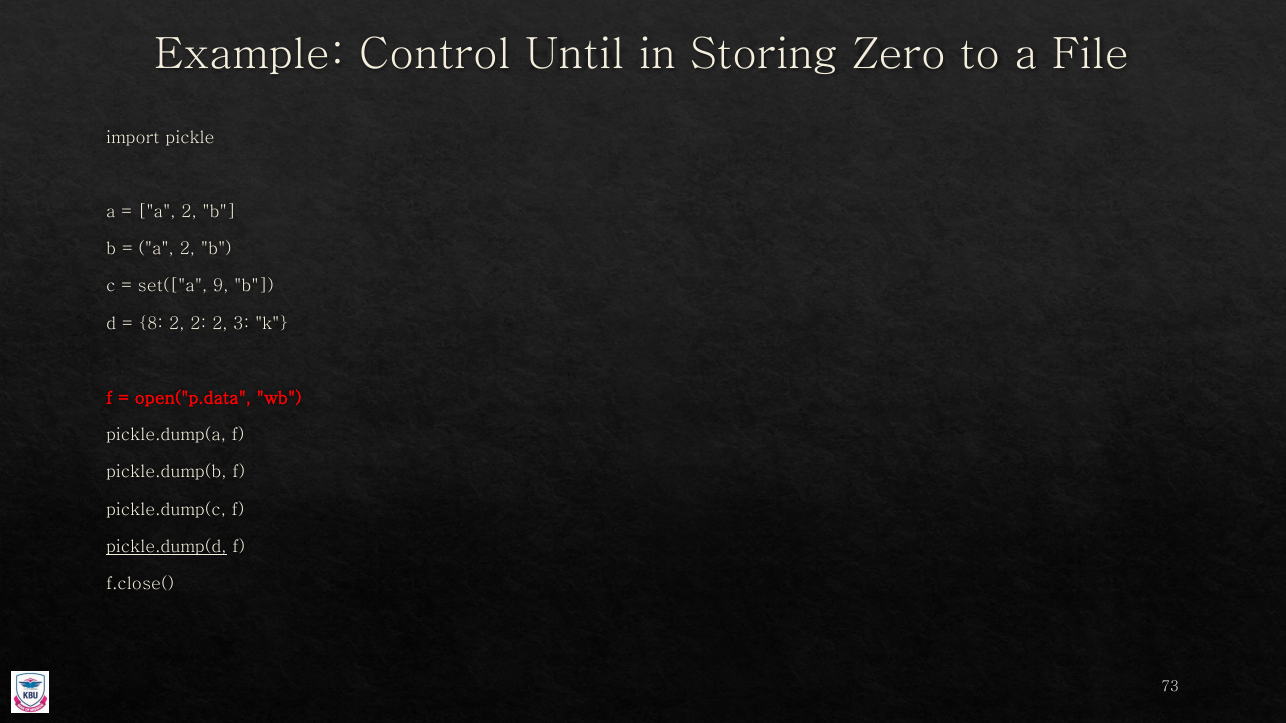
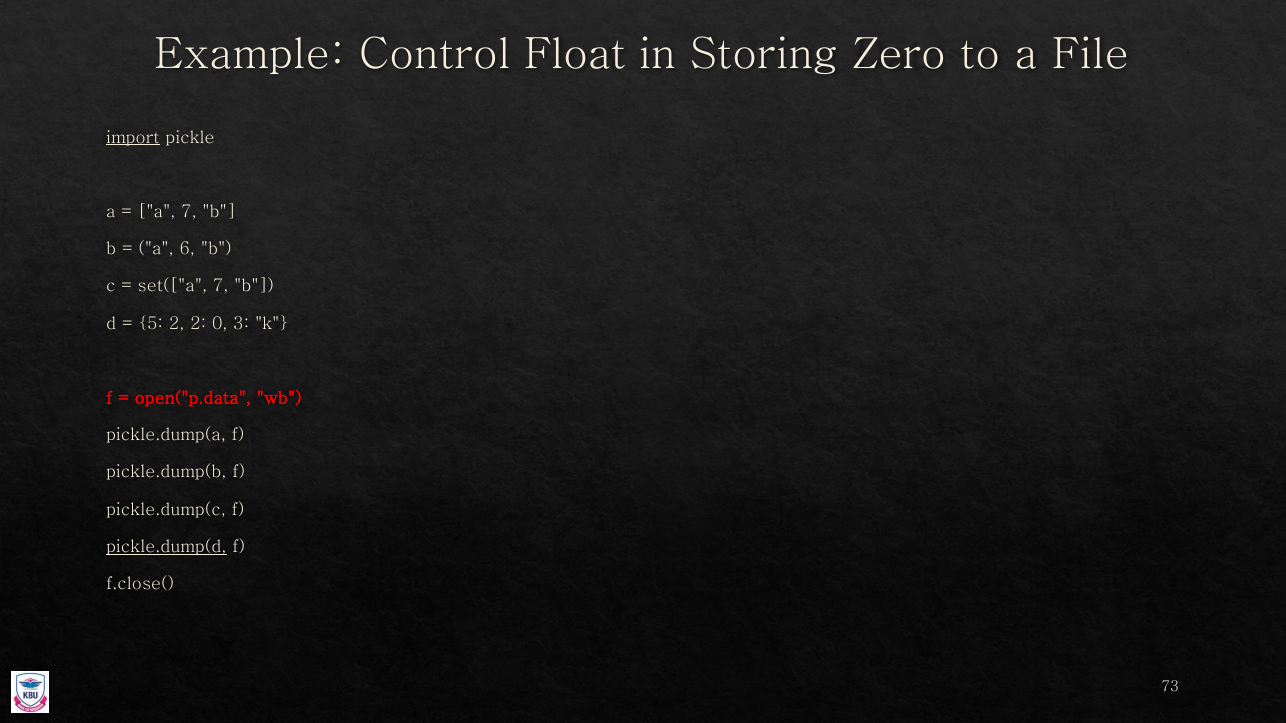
Until: Until -> Float
import underline: none -> present
2 at (189, 212): 2 -> 7
2 at (187, 249): 2 -> 6
set(["a 9: 9 -> 7
8: 8 -> 5
2 2 2: 2 -> 0
